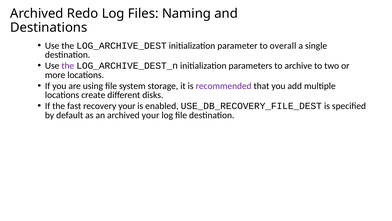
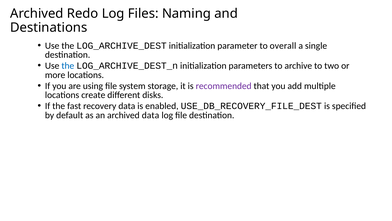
the at (68, 66) colour: purple -> blue
recovery your: your -> data
archived your: your -> data
